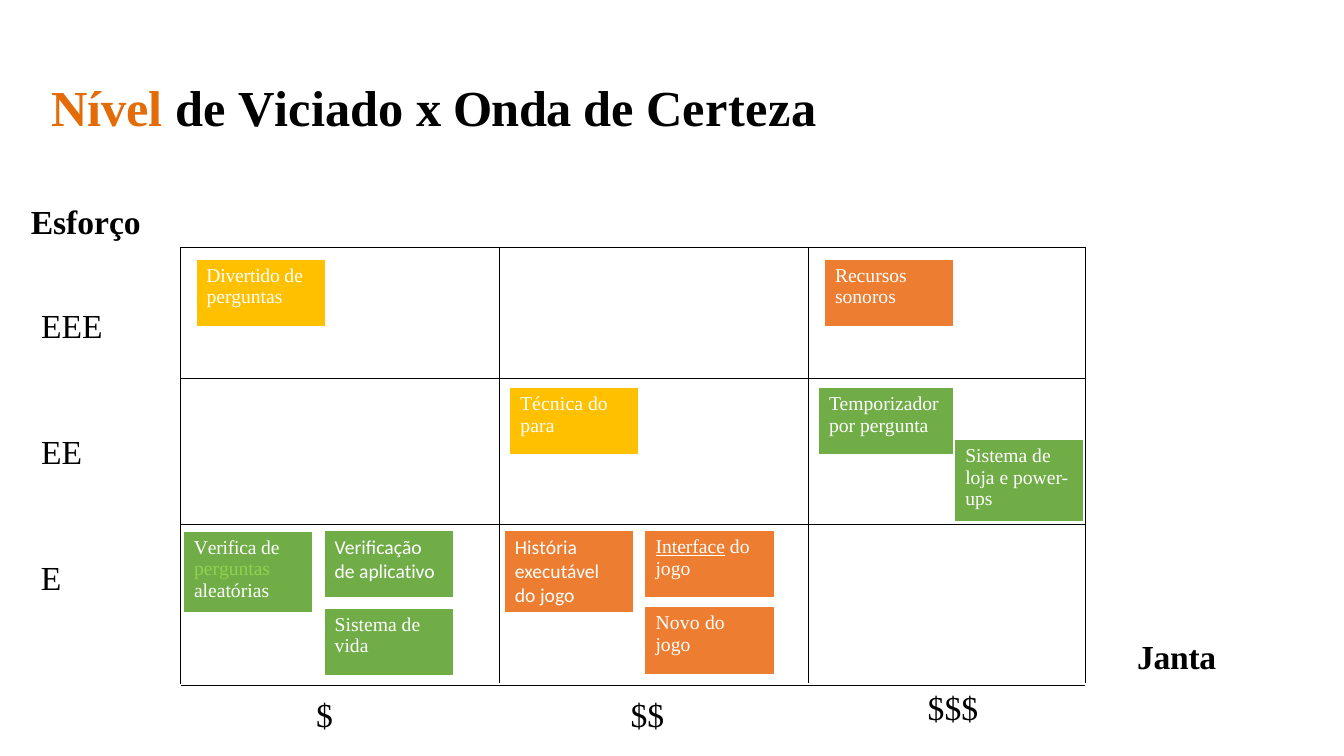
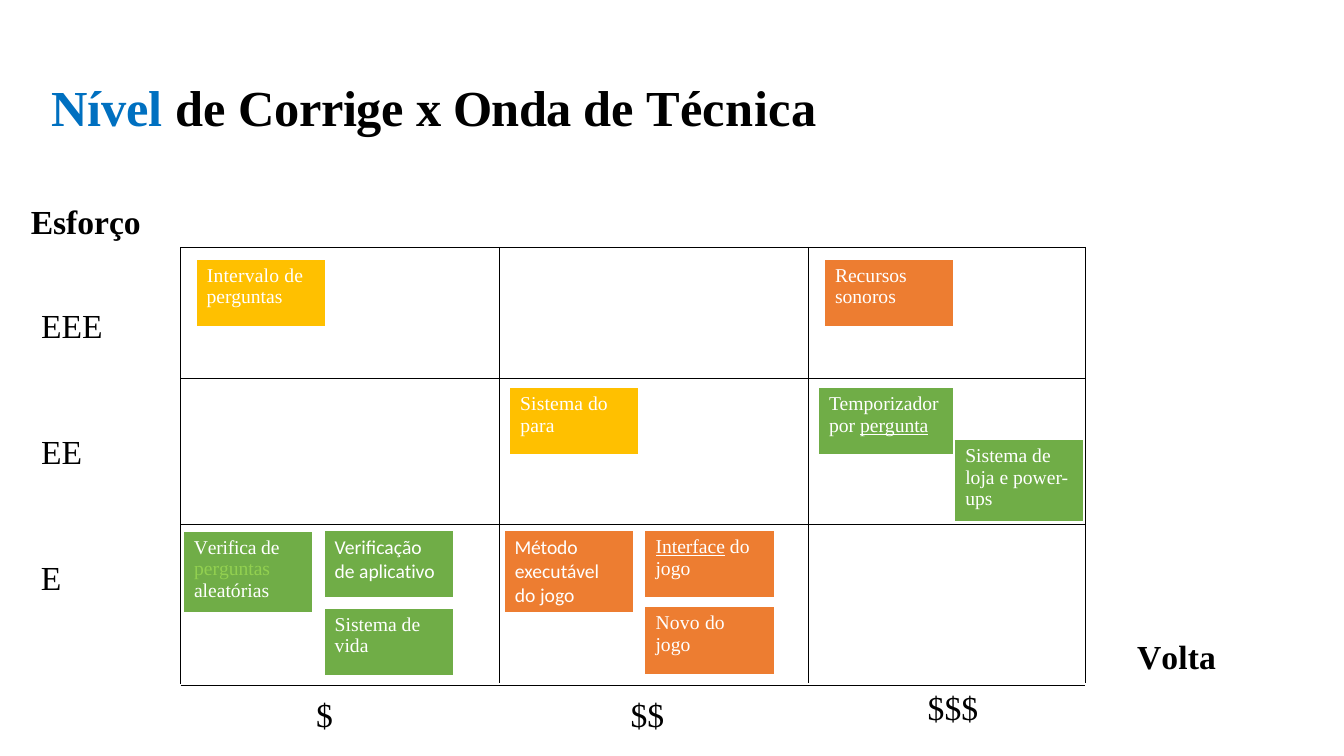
Nível colour: orange -> blue
Viciado: Viciado -> Corrige
Certeza: Certeza -> Técnica
Divertido: Divertido -> Intervalo
Técnica at (552, 404): Técnica -> Sistema
pergunta underline: none -> present
História: História -> Método
Janta: Janta -> Volta
